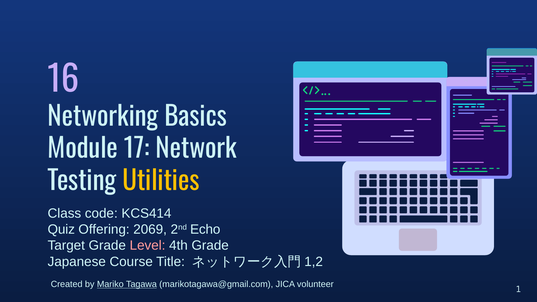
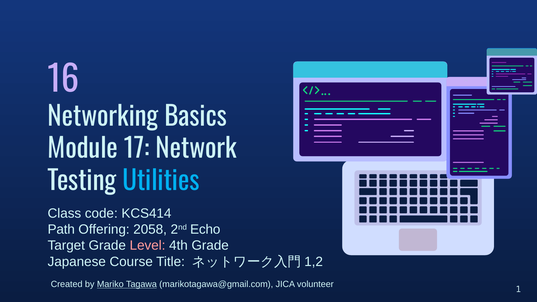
Utilities colour: yellow -> light blue
Quiz: Quiz -> Path
2069: 2069 -> 2058
